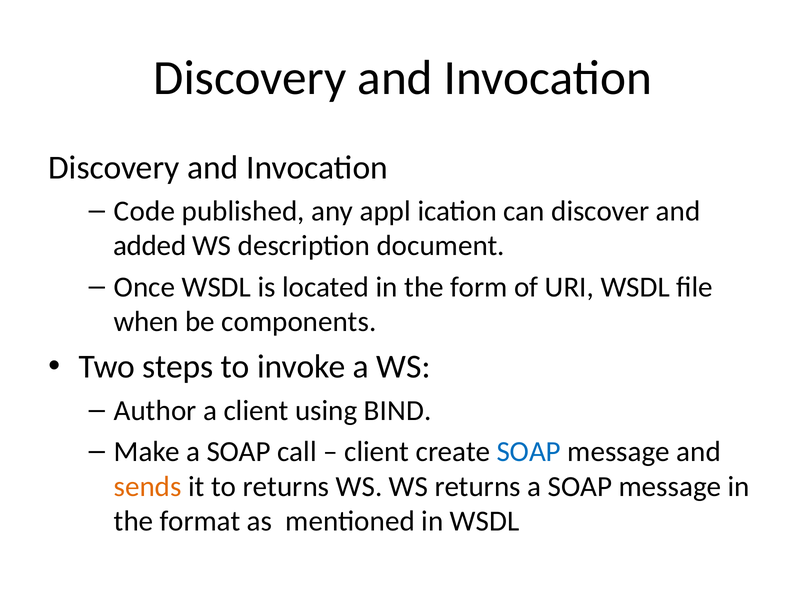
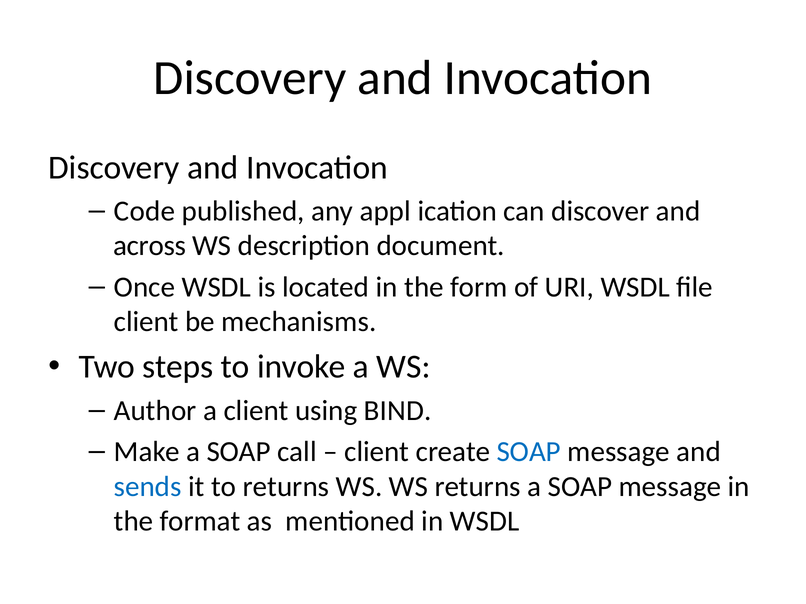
added: added -> across
when at (146, 322): when -> client
components: components -> mechanisms
sends colour: orange -> blue
